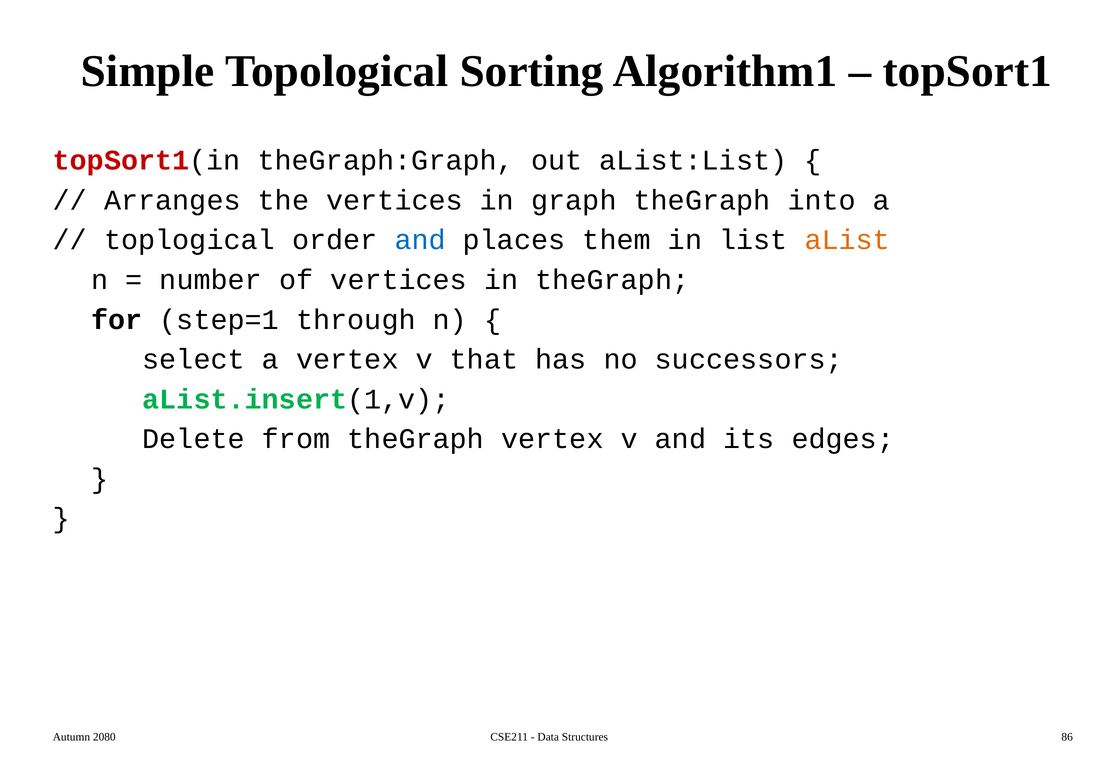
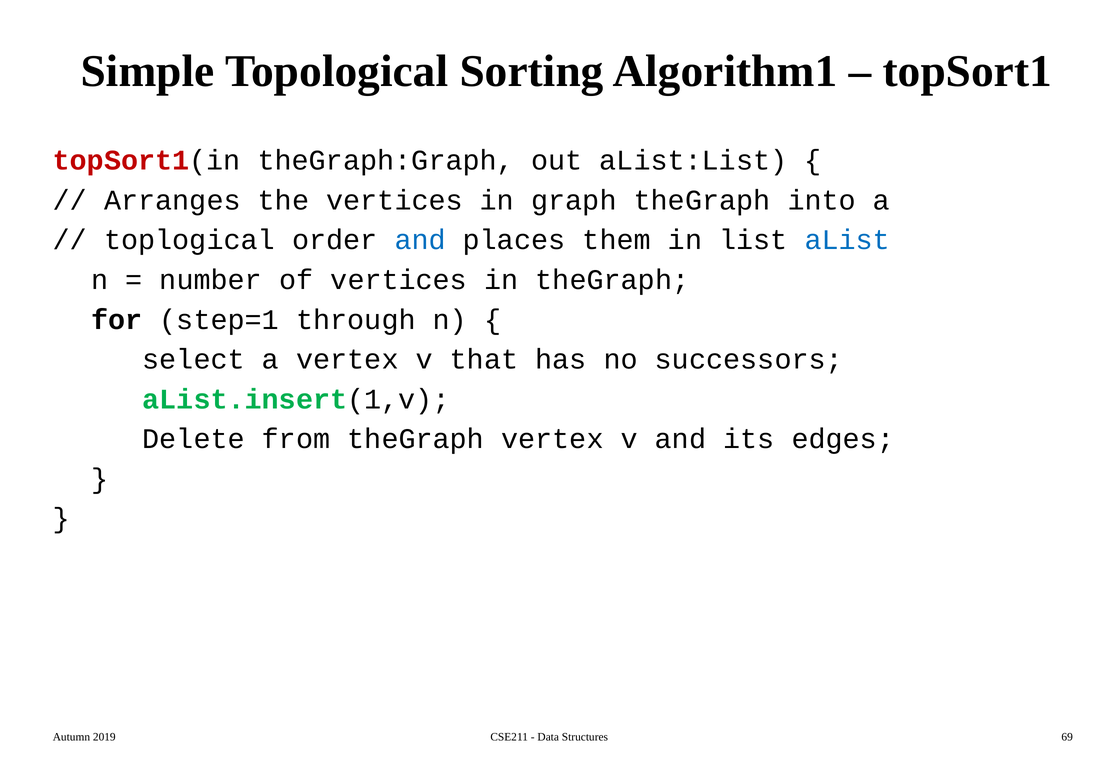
aList colour: orange -> blue
2080: 2080 -> 2019
86: 86 -> 69
